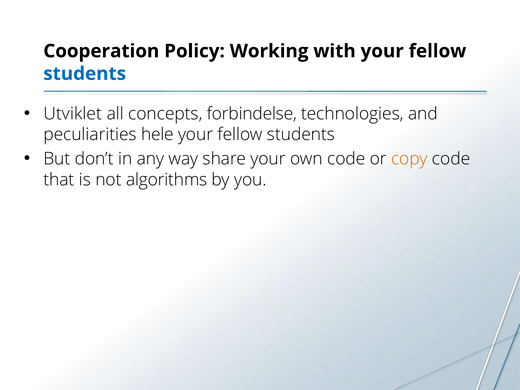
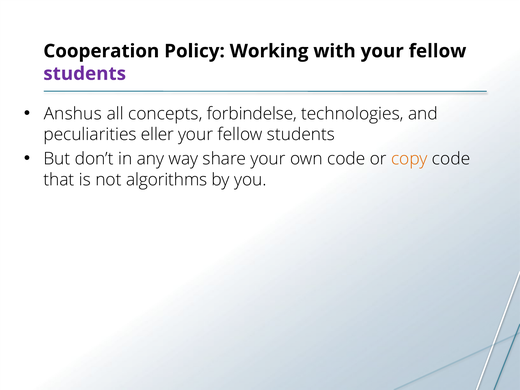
students at (85, 74) colour: blue -> purple
Utviklet: Utviklet -> Anshus
hele: hele -> eller
